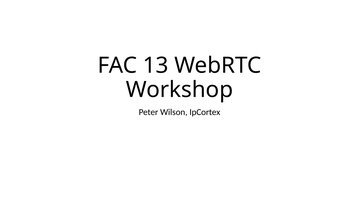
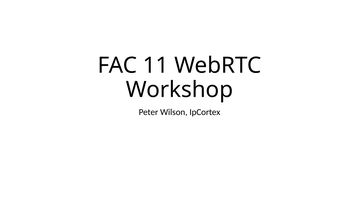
13: 13 -> 11
